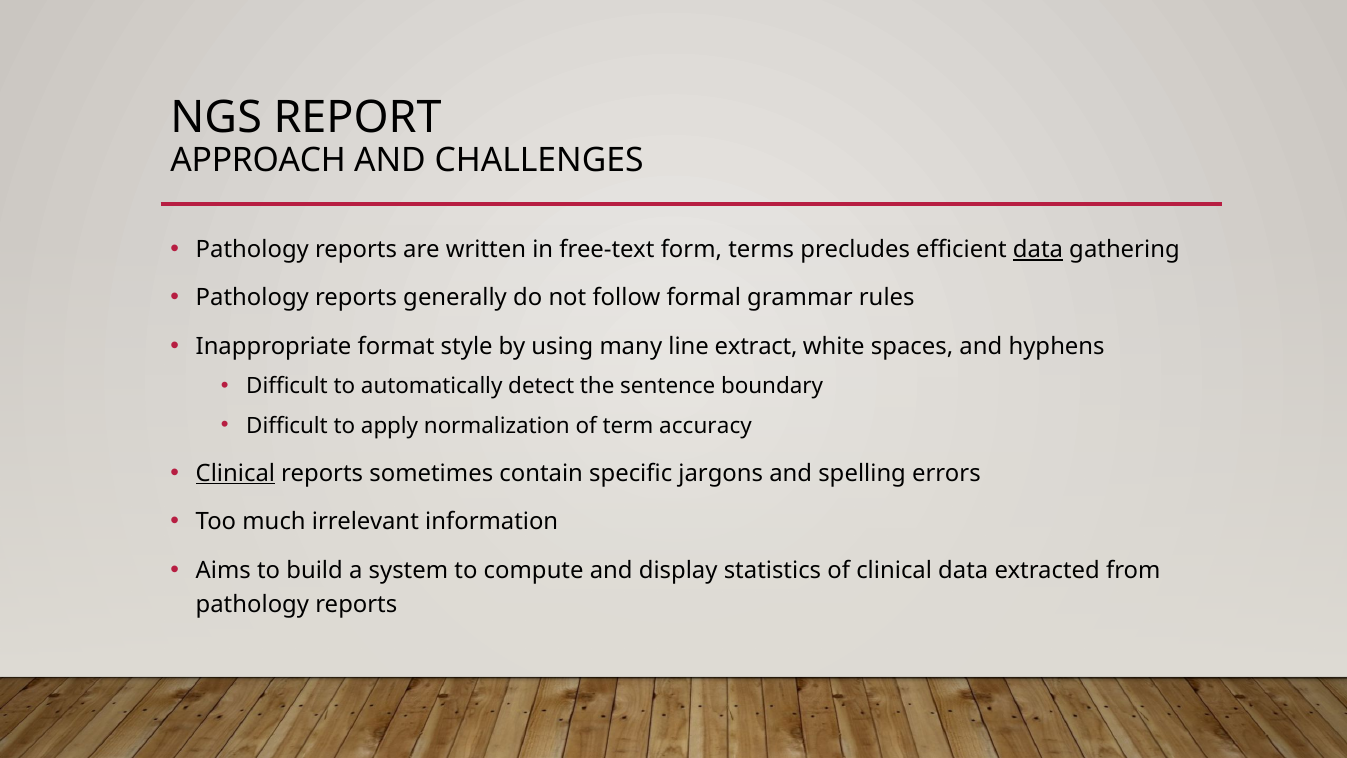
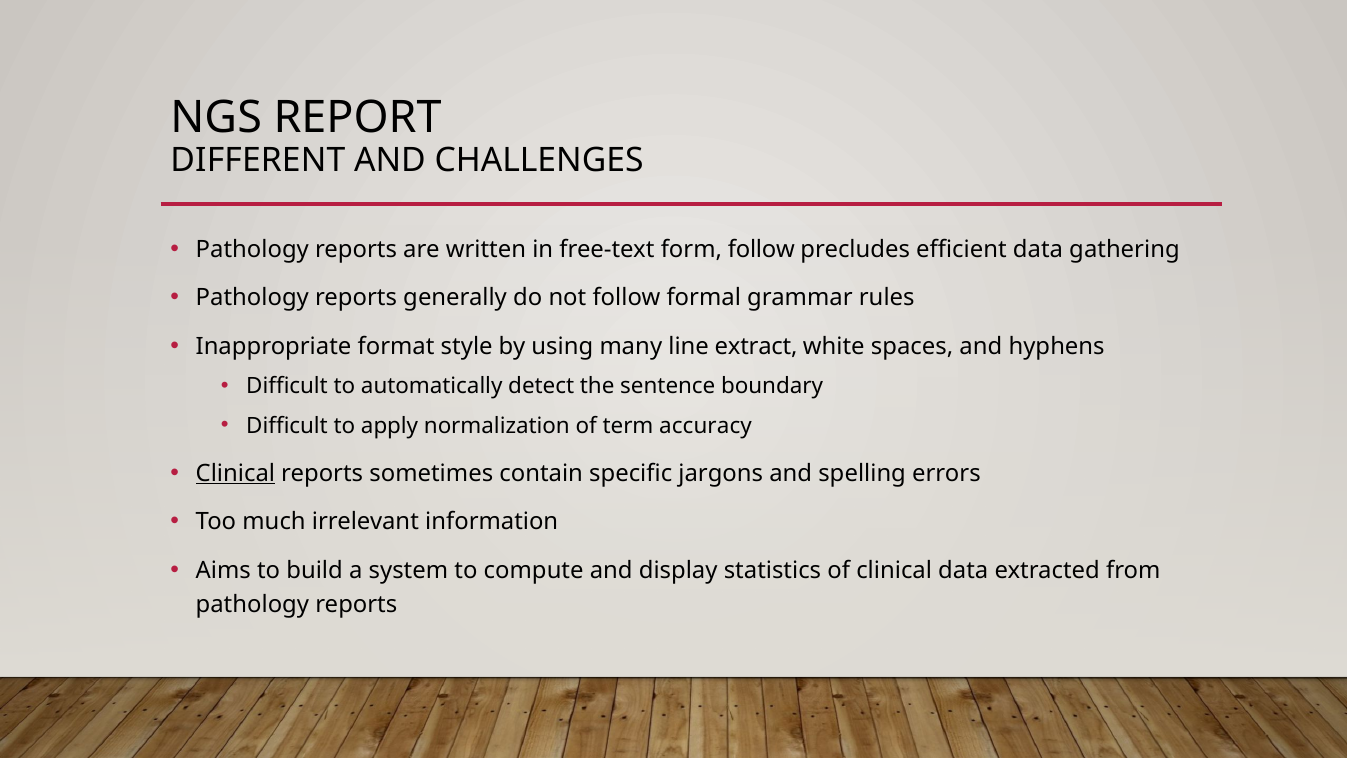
APPROACH: APPROACH -> DIFFERENT
form terms: terms -> follow
data at (1038, 249) underline: present -> none
